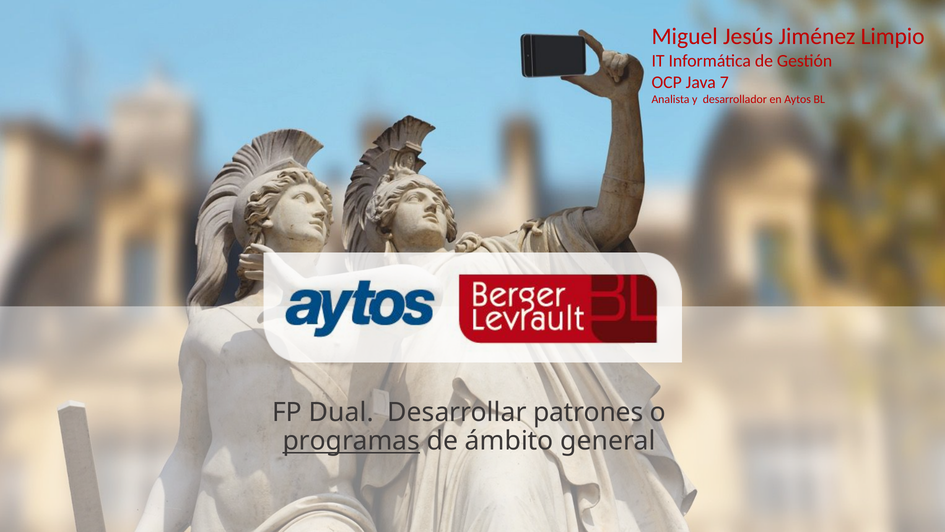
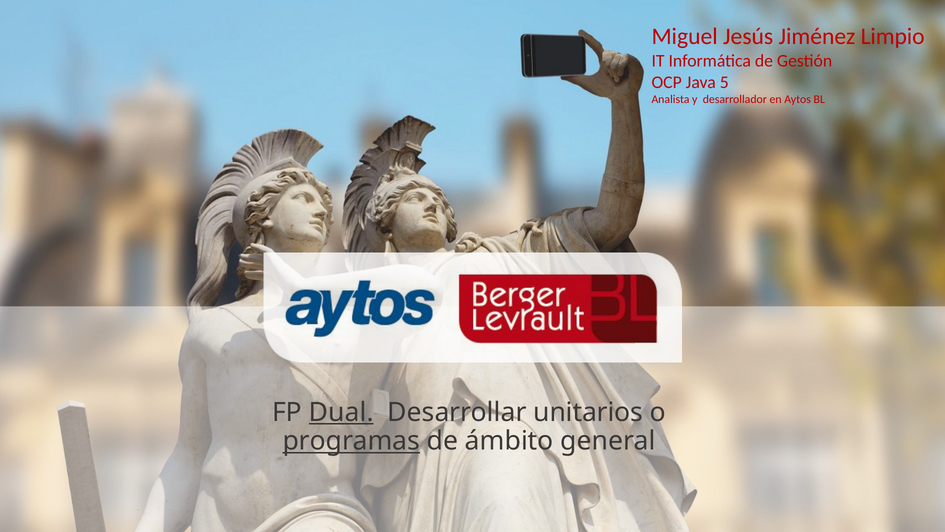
7: 7 -> 5
Dual underline: none -> present
patrones: patrones -> unitarios
